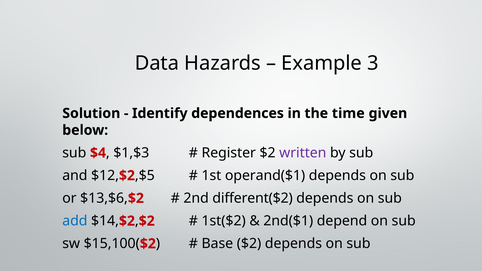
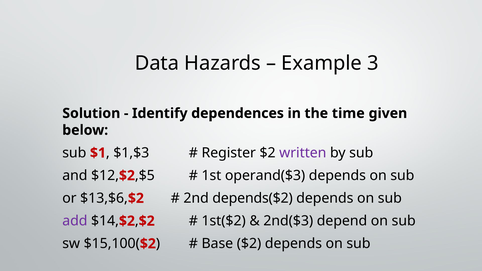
$4: $4 -> $1
operand($1: operand($1 -> operand($3
different($2: different($2 -> depends($2
add colour: blue -> purple
2nd($1: 2nd($1 -> 2nd($3
